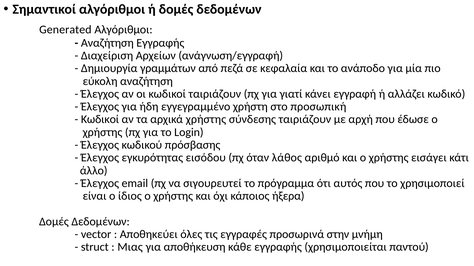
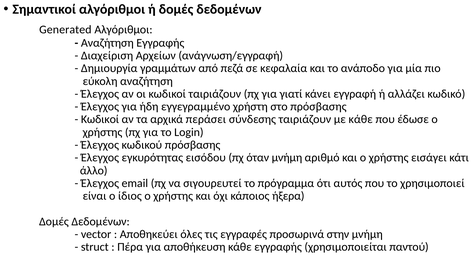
στο προσωπική: προσωπική -> πρόσβασης
αρχικά χρήστης: χρήστης -> περάσει
με αρχή: αρχή -> κάθε
όταν λάθος: λάθος -> μνήμη
Μιας: Μιας -> Πέρα
